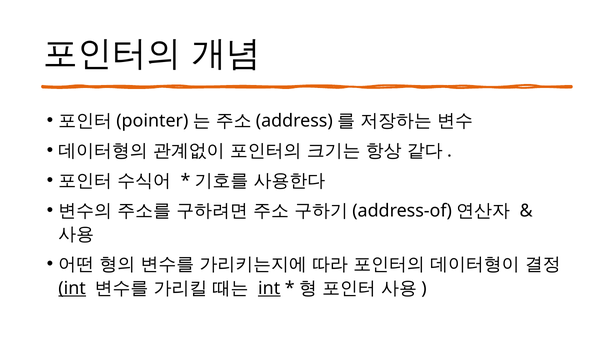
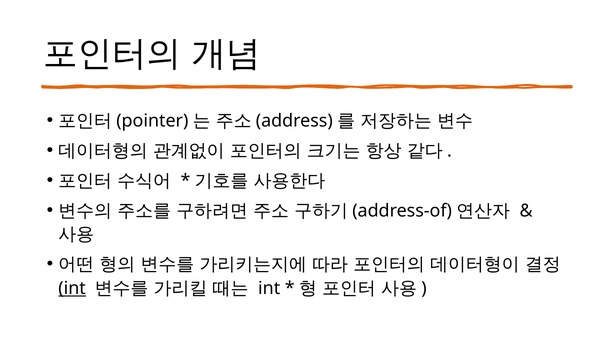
int at (269, 288) underline: present -> none
